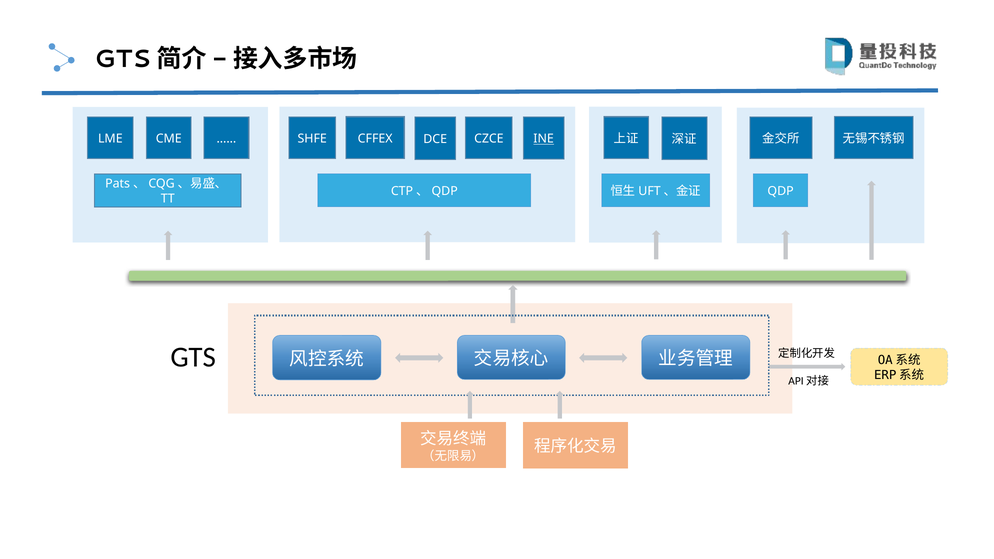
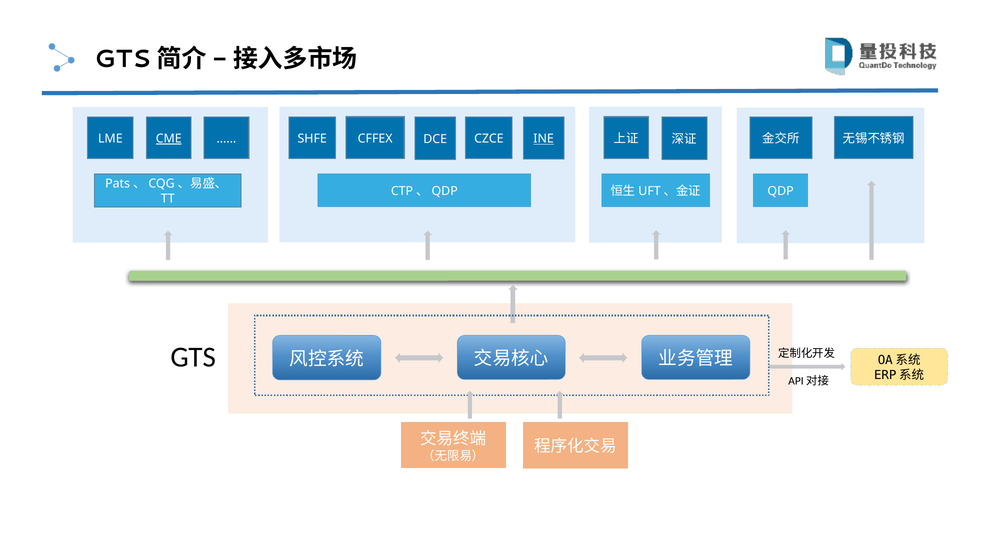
CME underline: none -> present
